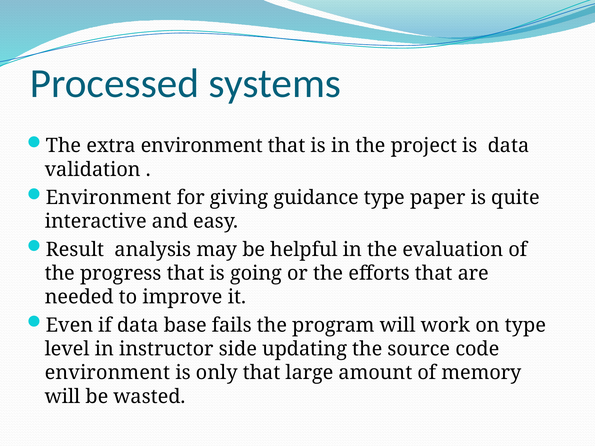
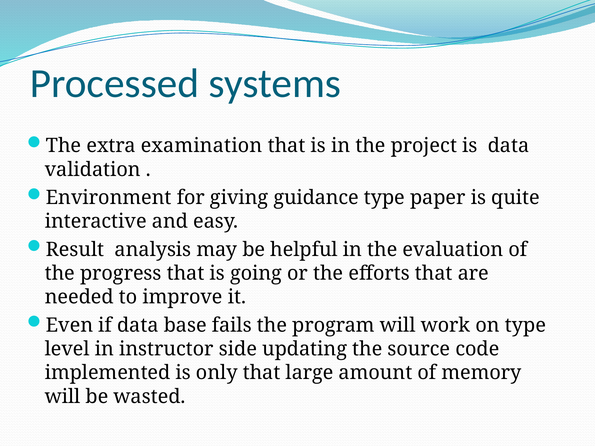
extra environment: environment -> examination
environment at (107, 373): environment -> implemented
